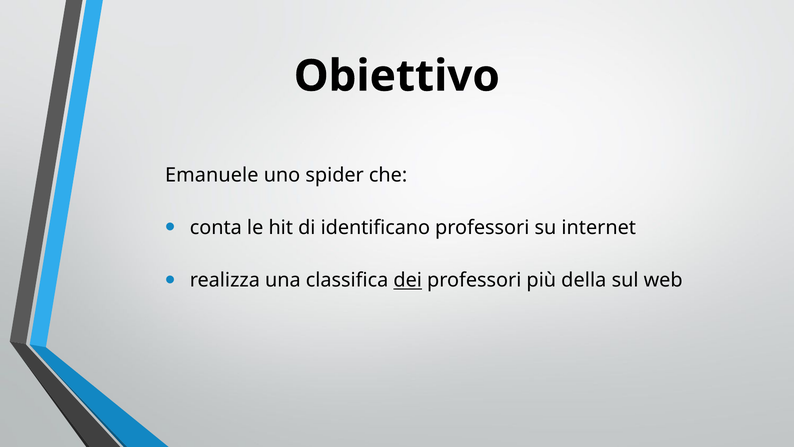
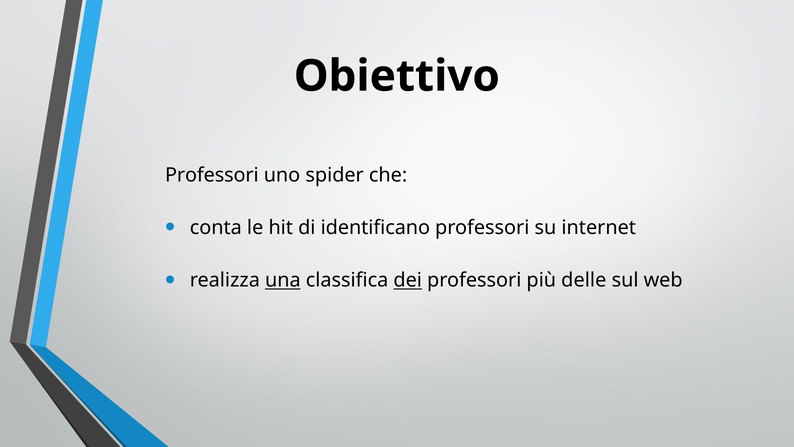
Emanuele at (212, 175): Emanuele -> Professori
una underline: none -> present
della: della -> delle
